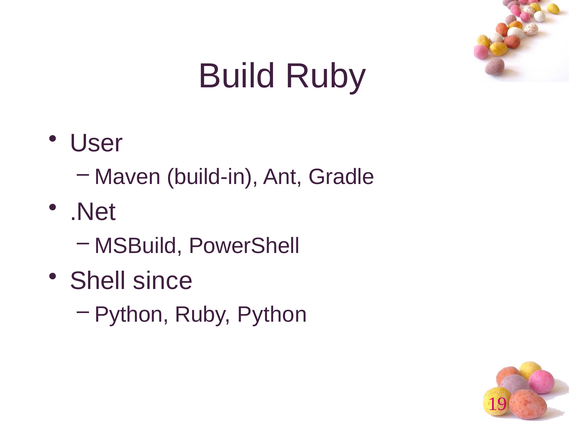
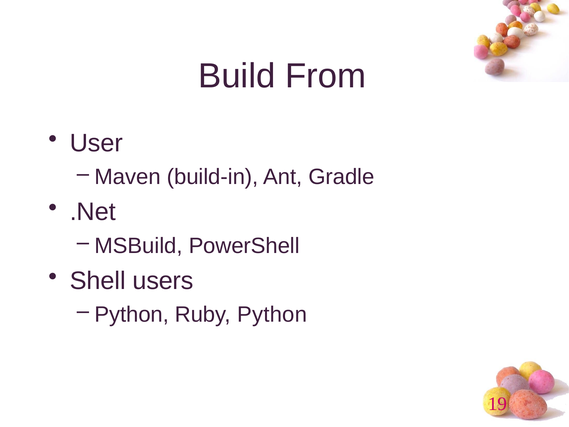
Build Ruby: Ruby -> From
since: since -> users
